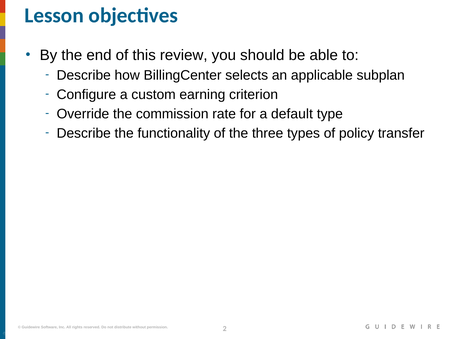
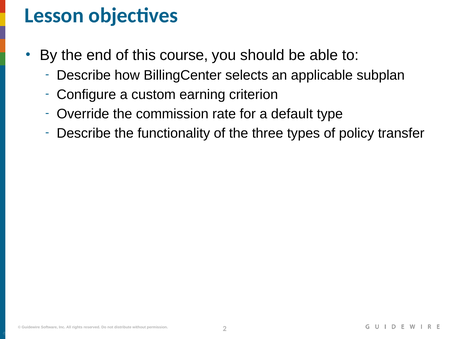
review: review -> course
